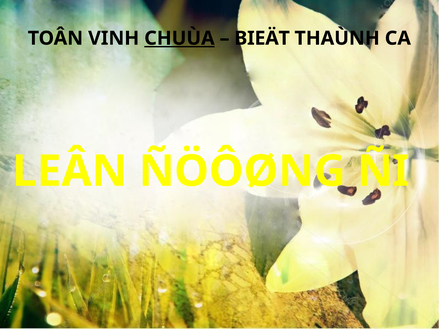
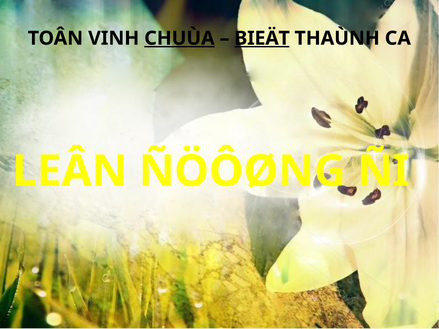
BIEÄT underline: none -> present
